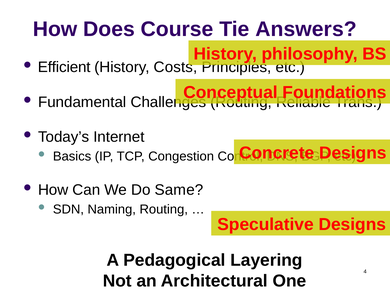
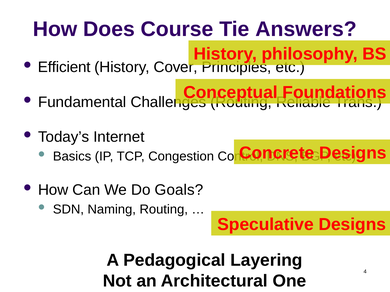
Costs: Costs -> Cover
Same: Same -> Goals
